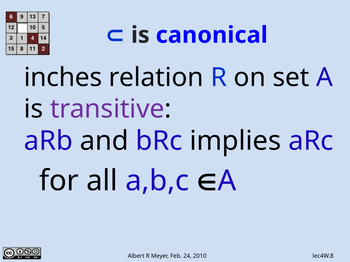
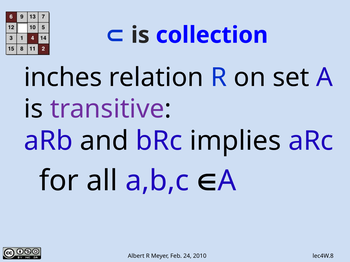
canonical: canonical -> collection
